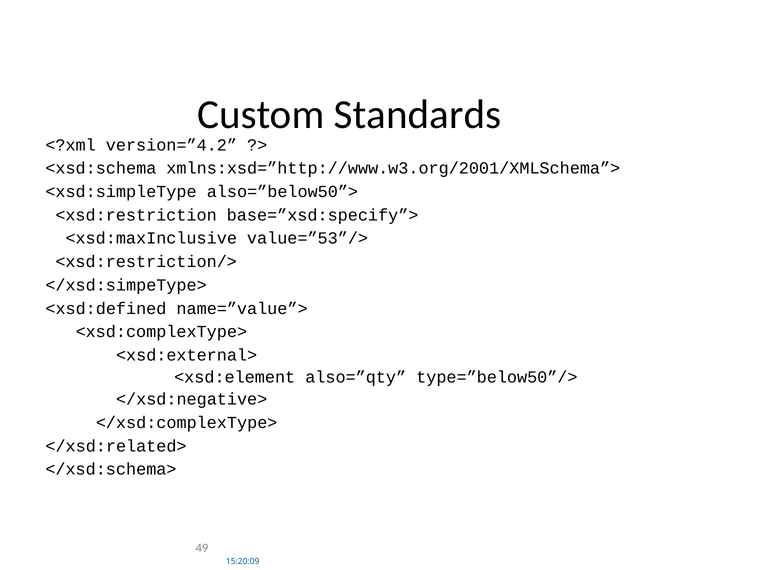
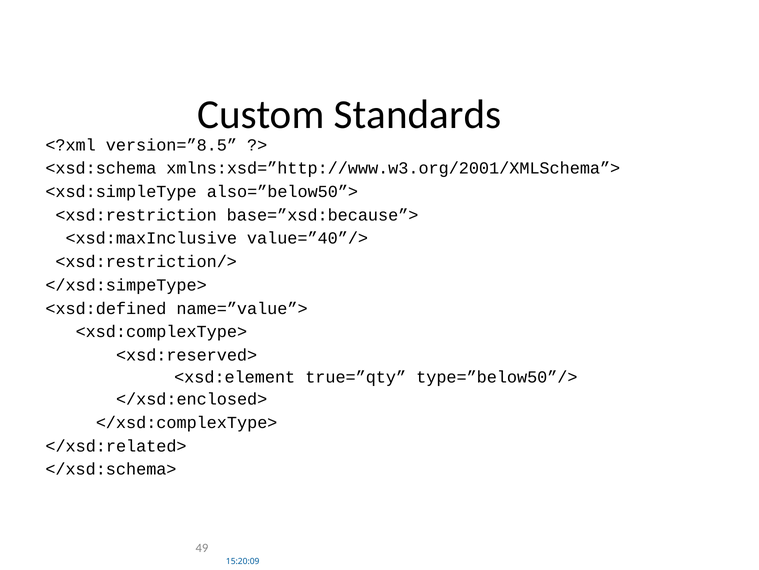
version=”4.2: version=”4.2 -> version=”8.5
base=”xsd:specify”>: base=”xsd:specify”> -> base=”xsd:because”>
value=”53”/>: value=”53”/> -> value=”40”/>
<xsd:external>: <xsd:external> -> <xsd:reserved>
also=”qty: also=”qty -> true=”qty
</xsd:negative>: </xsd:negative> -> </xsd:enclosed>
